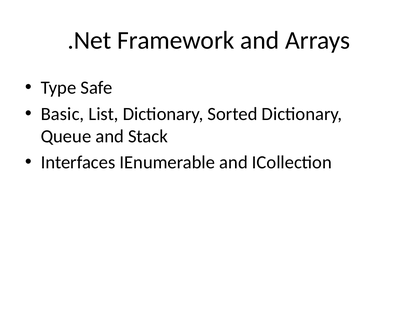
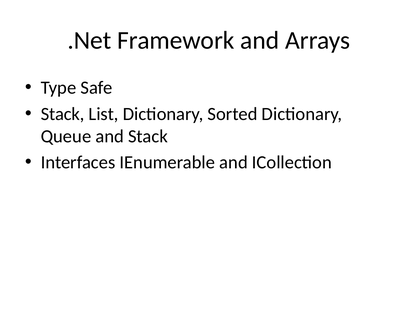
Basic at (62, 114): Basic -> Stack
